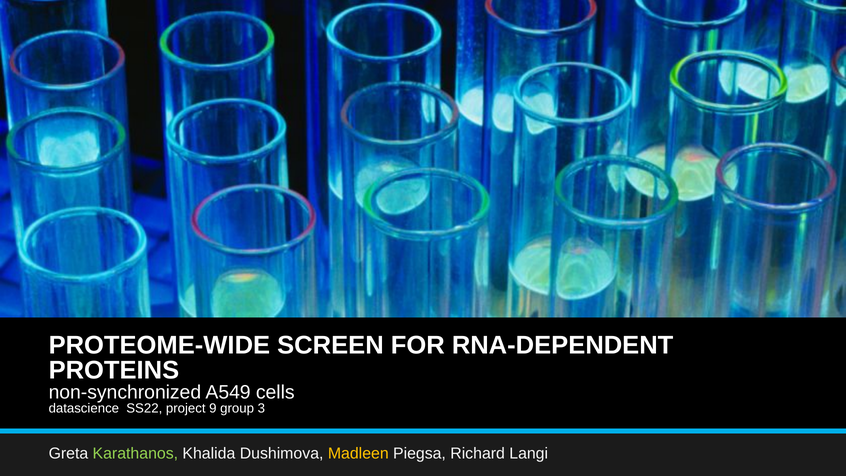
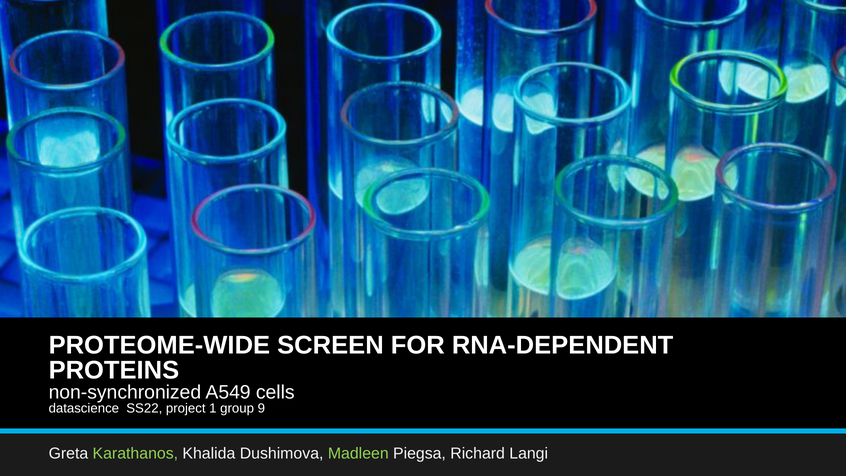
9: 9 -> 1
3: 3 -> 9
Madleen colour: yellow -> light green
